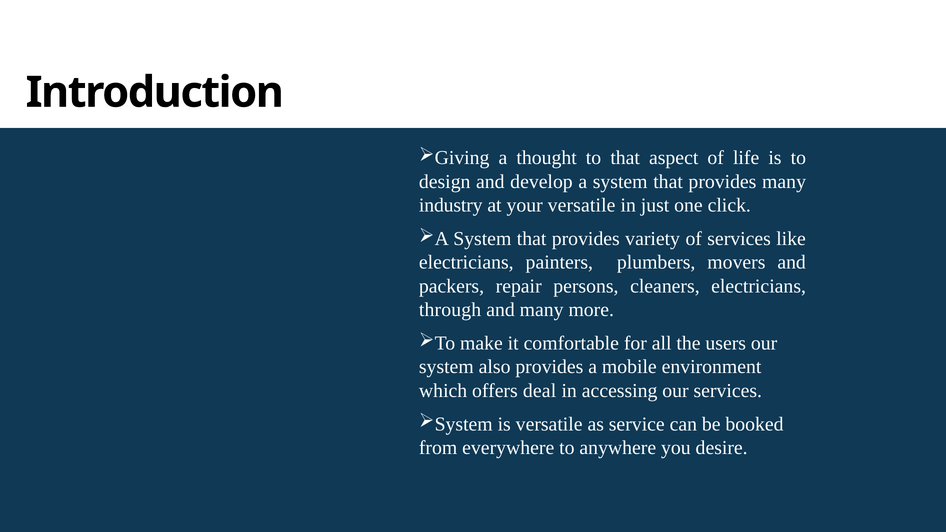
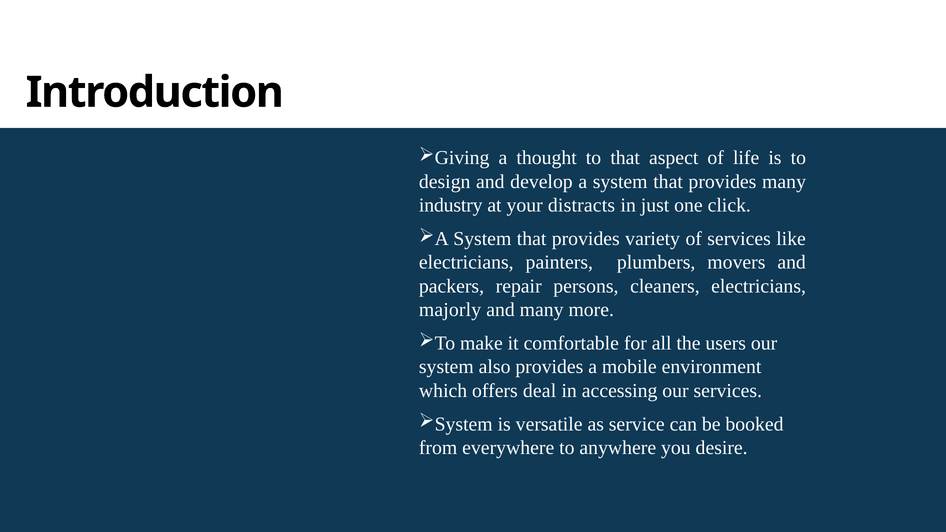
your versatile: versatile -> distracts
through: through -> majorly
